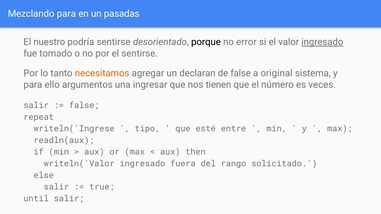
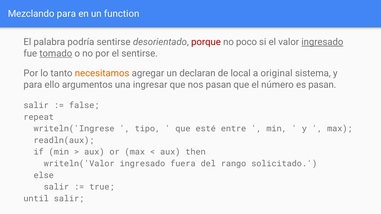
pasadas: pasadas -> function
nuestro: nuestro -> palabra
porque colour: black -> red
error: error -> poco
tomado underline: none -> present
de false: false -> local
nos tienen: tienen -> pasan
es veces: veces -> pasan
